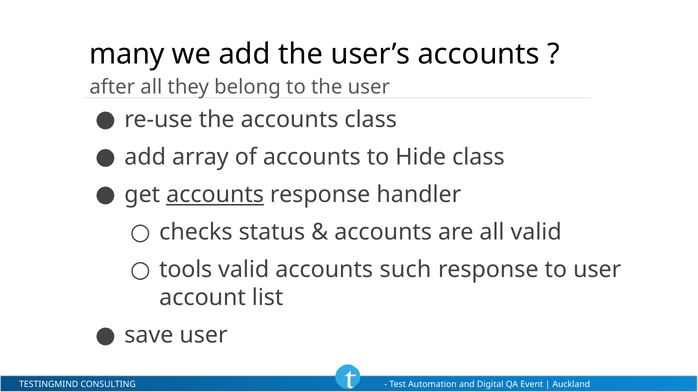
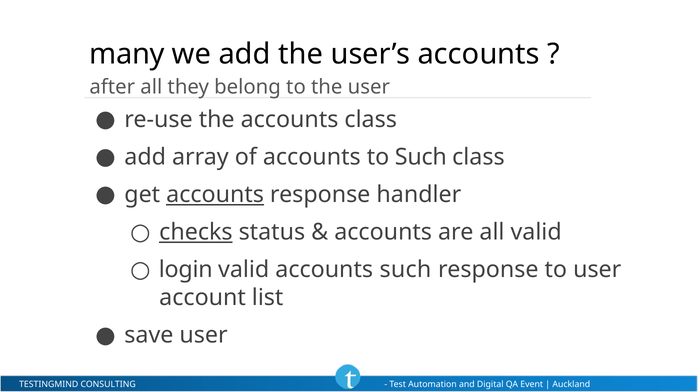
to Hide: Hide -> Such
checks underline: none -> present
tools: tools -> login
